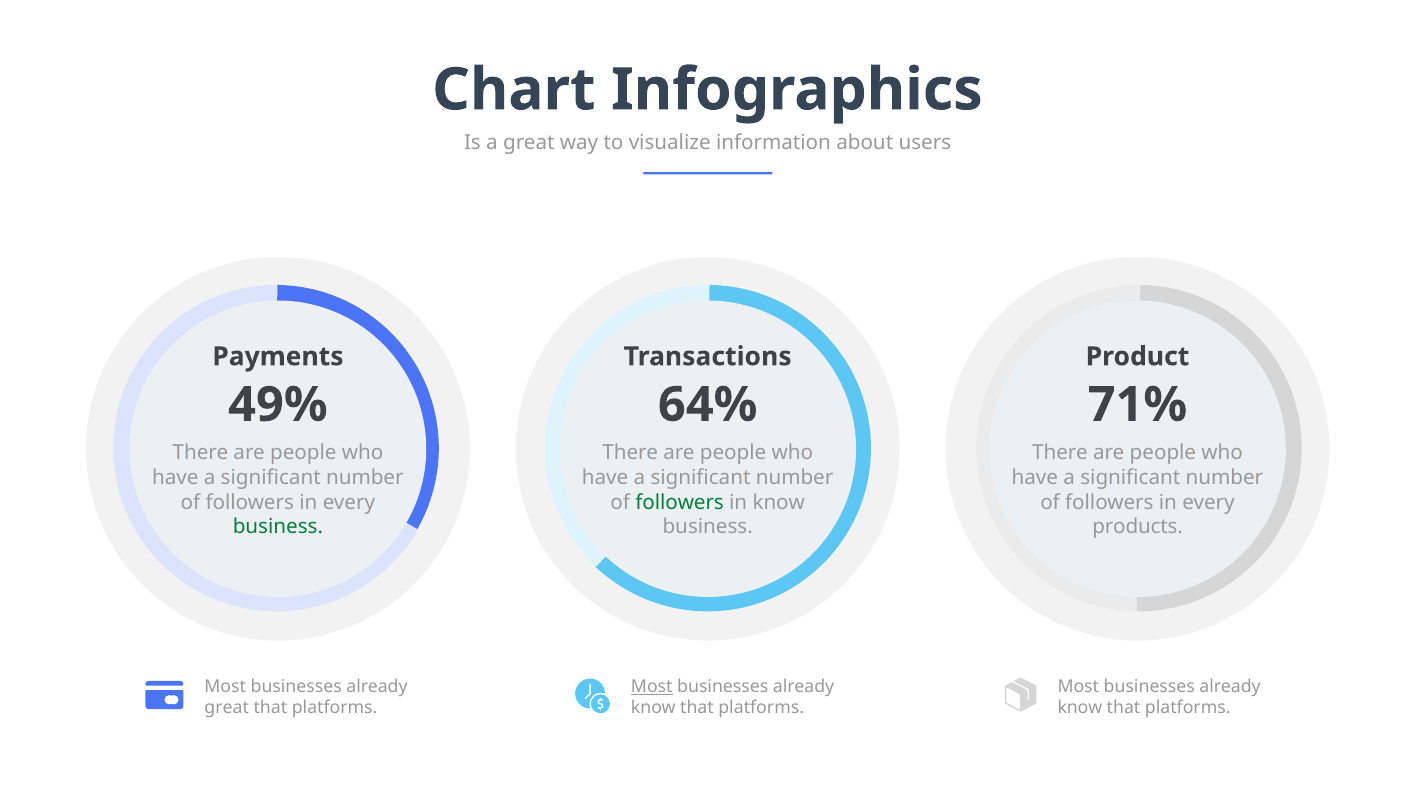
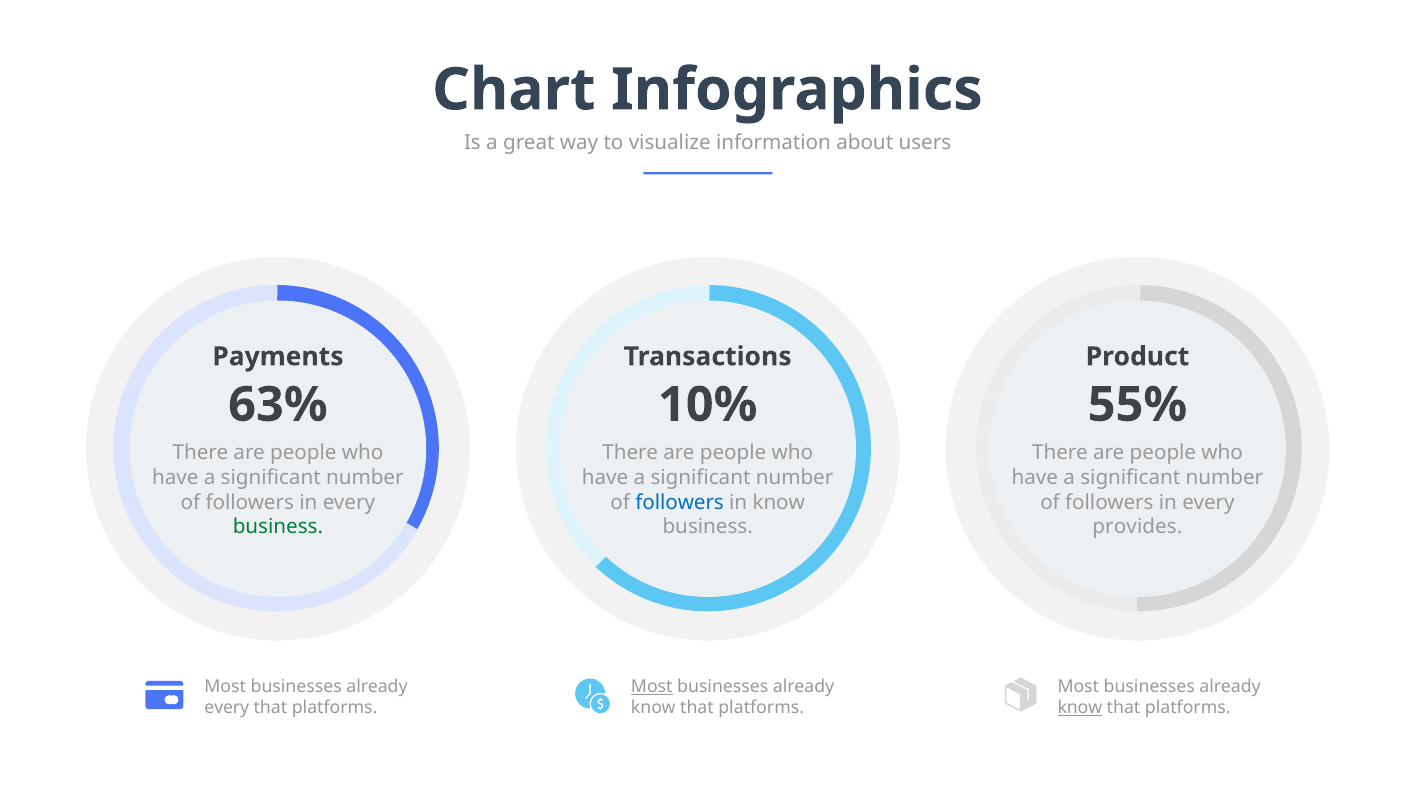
49%: 49% -> 63%
64%: 64% -> 10%
71%: 71% -> 55%
followers at (680, 503) colour: green -> blue
products: products -> provides
great at (227, 708): great -> every
know at (1080, 708) underline: none -> present
